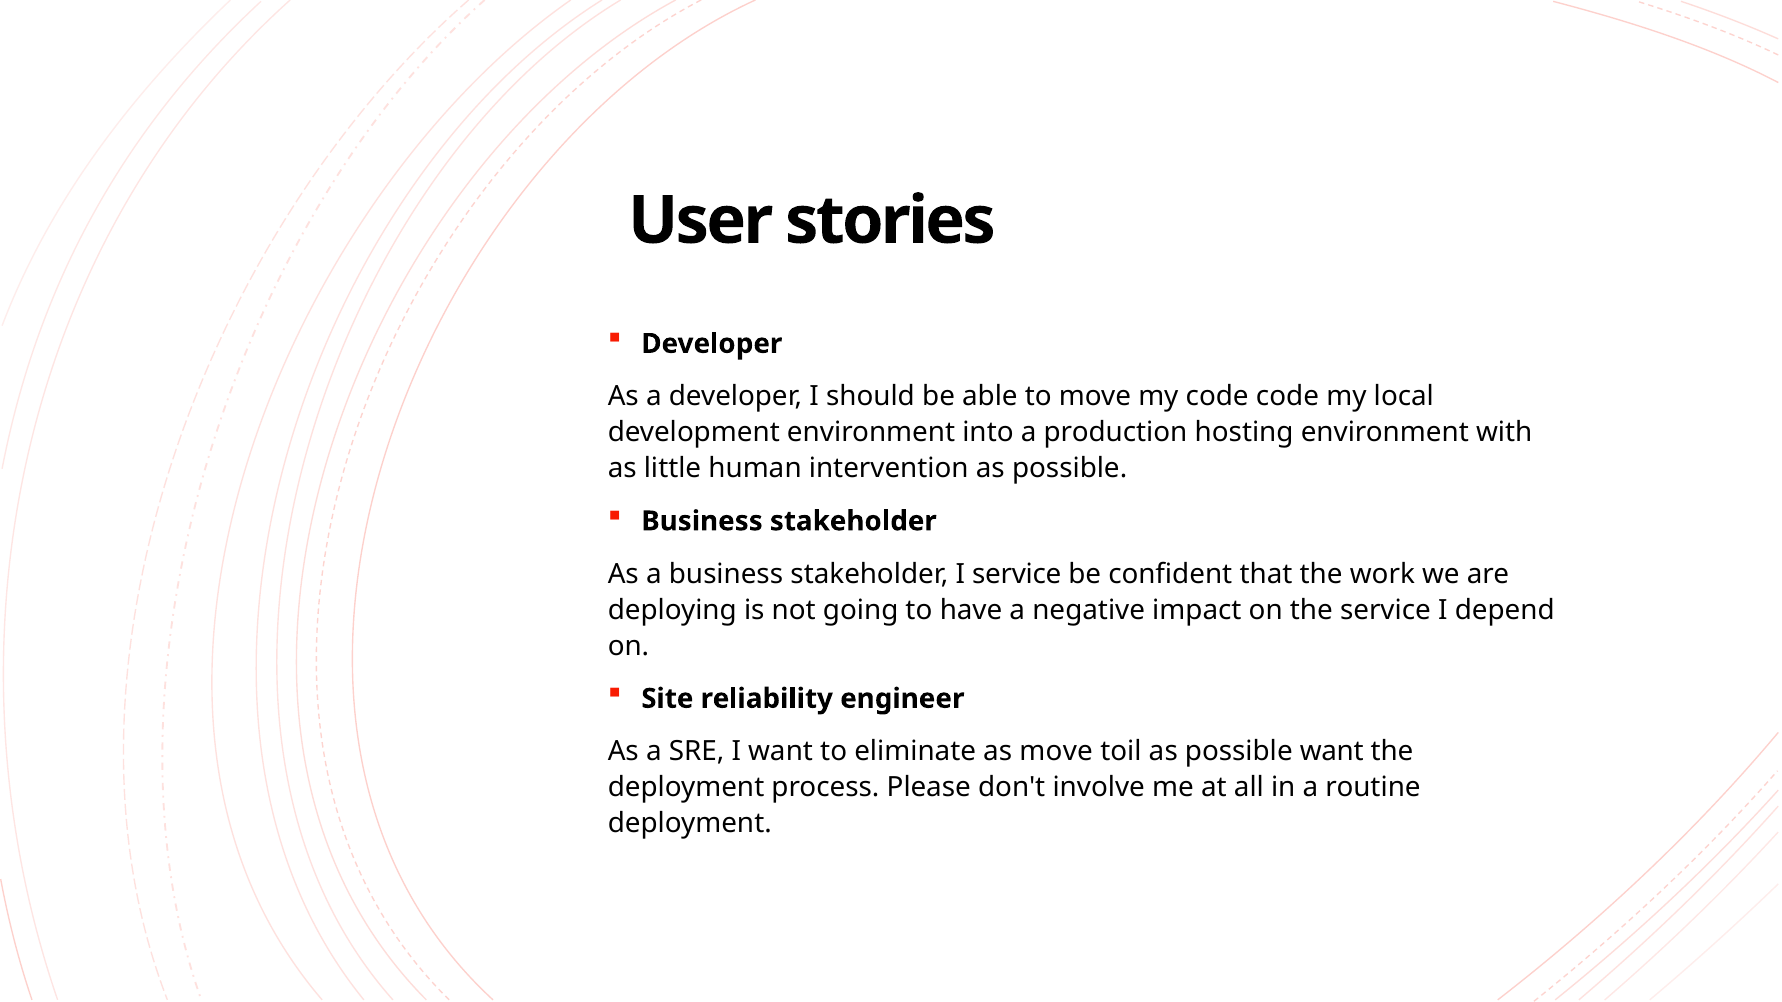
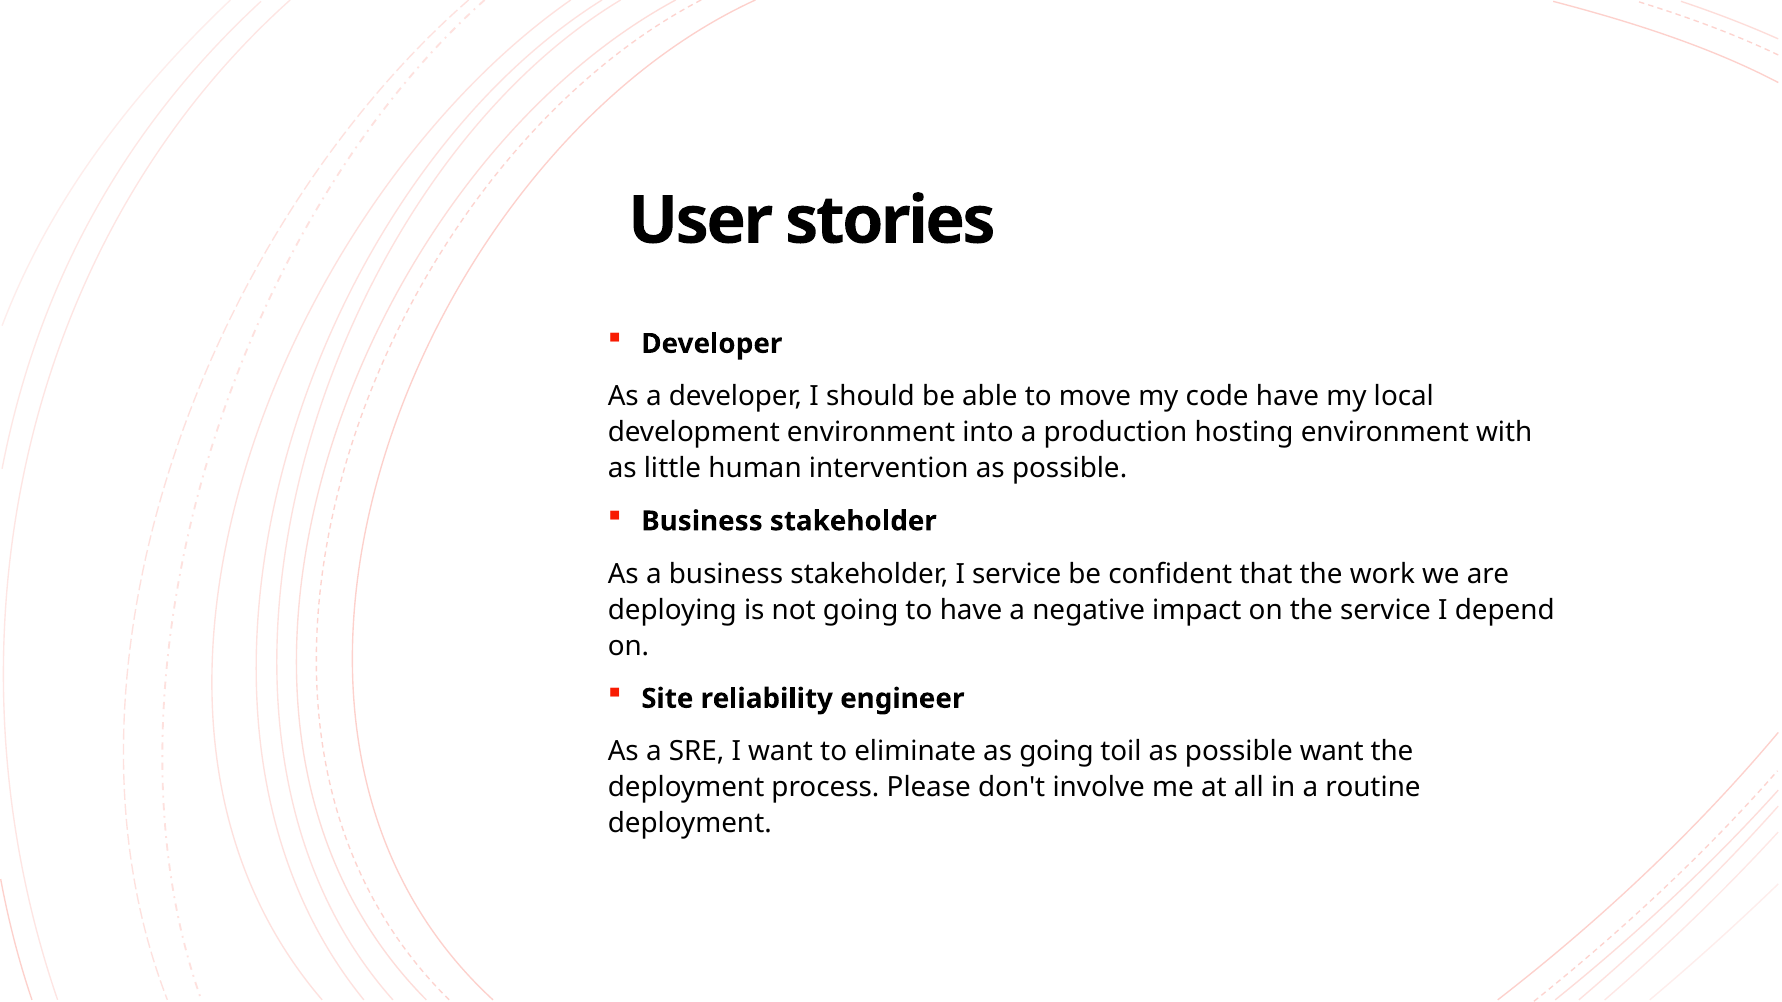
code code: code -> have
as move: move -> going
